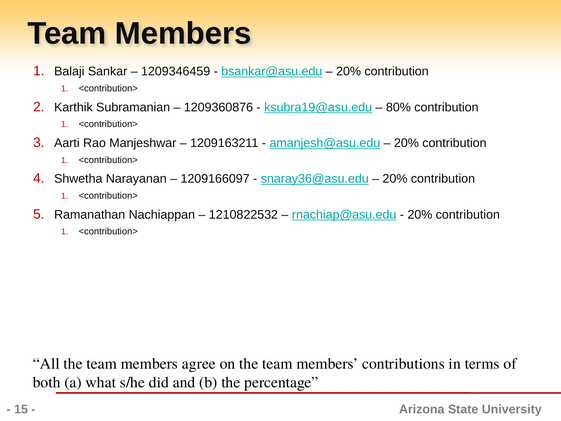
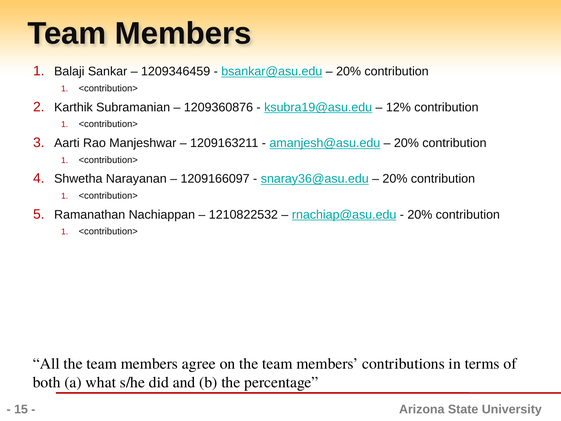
80%: 80% -> 12%
